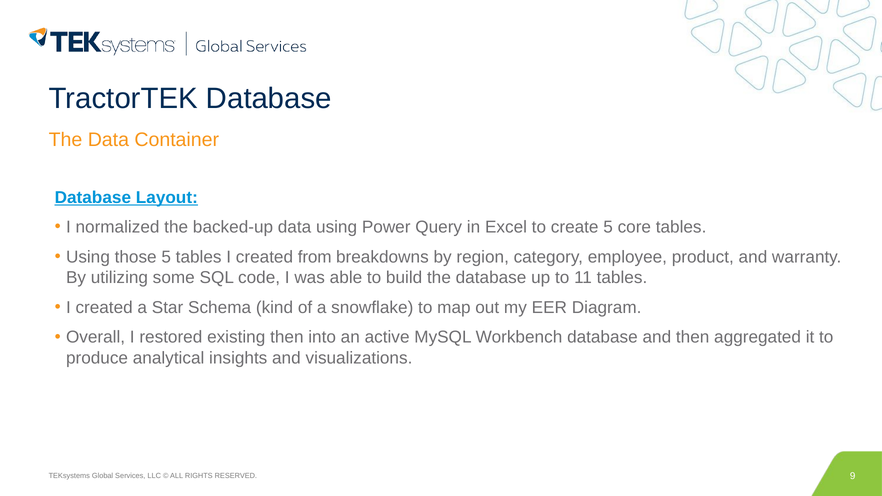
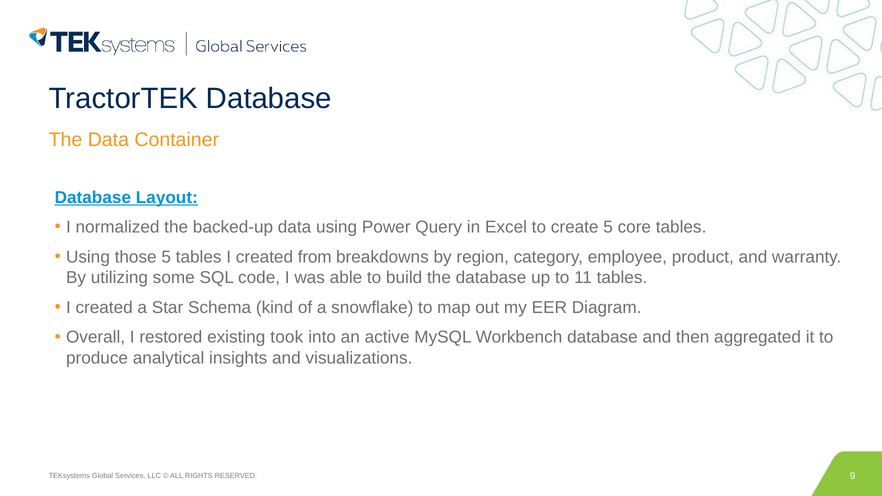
existing then: then -> took
